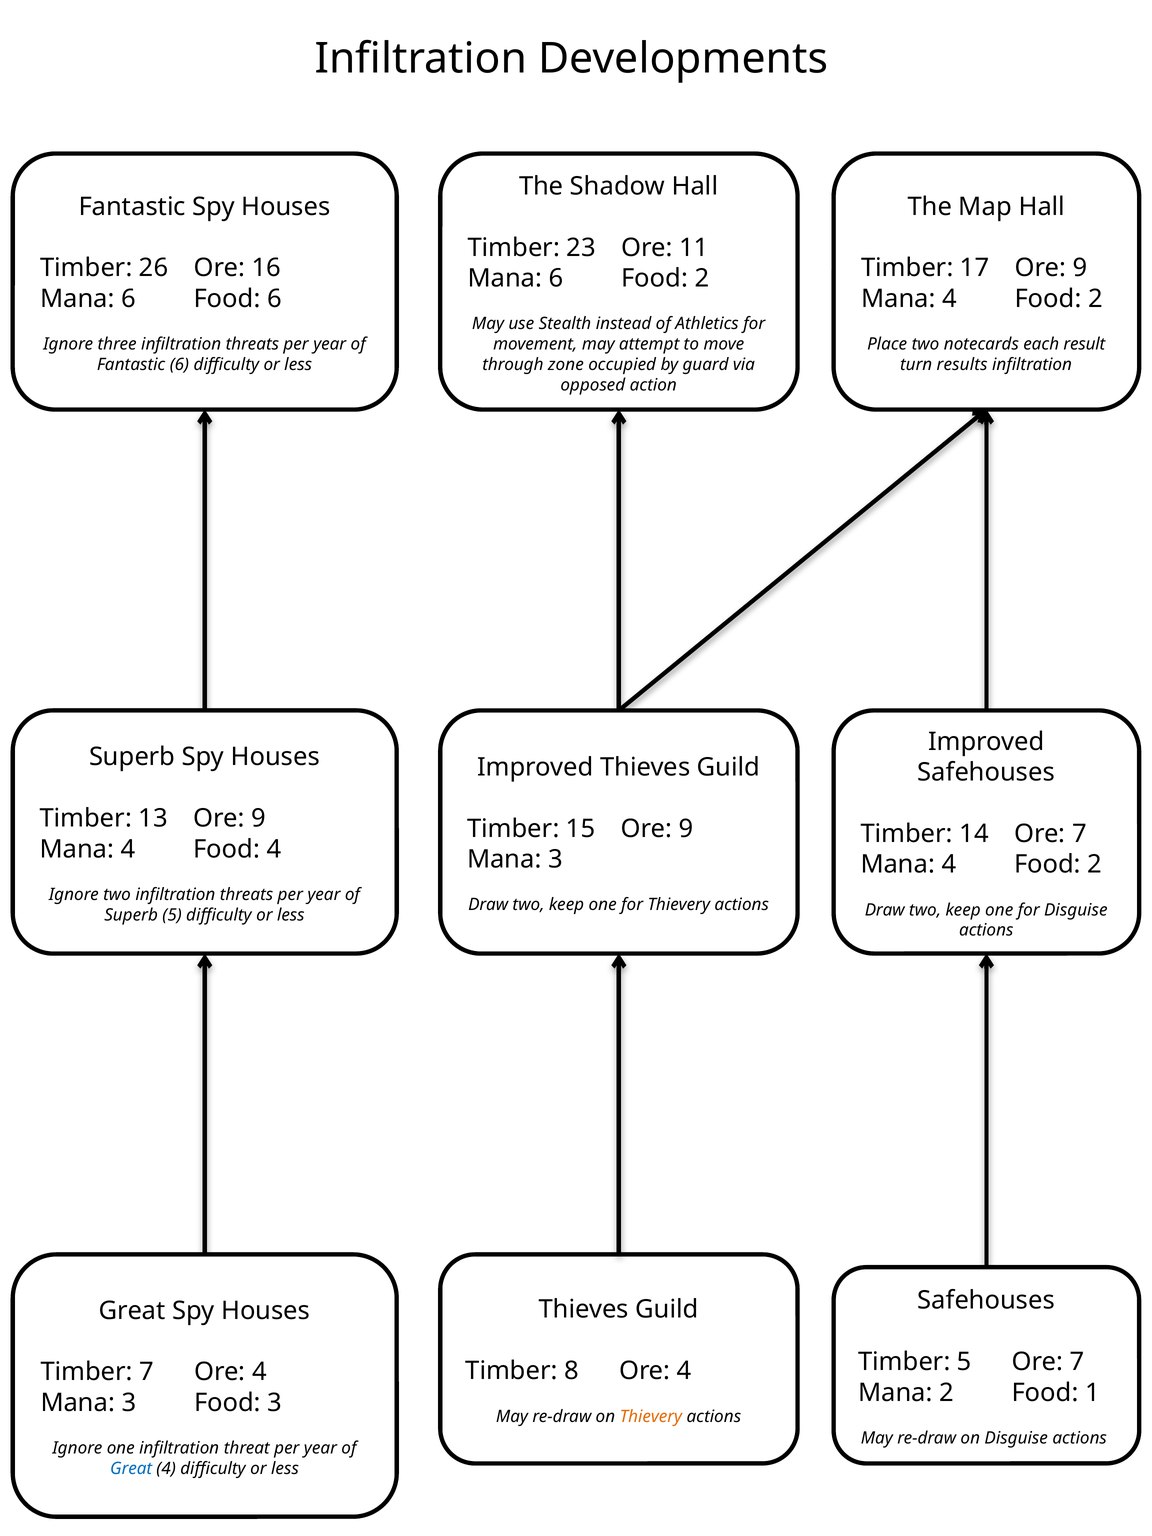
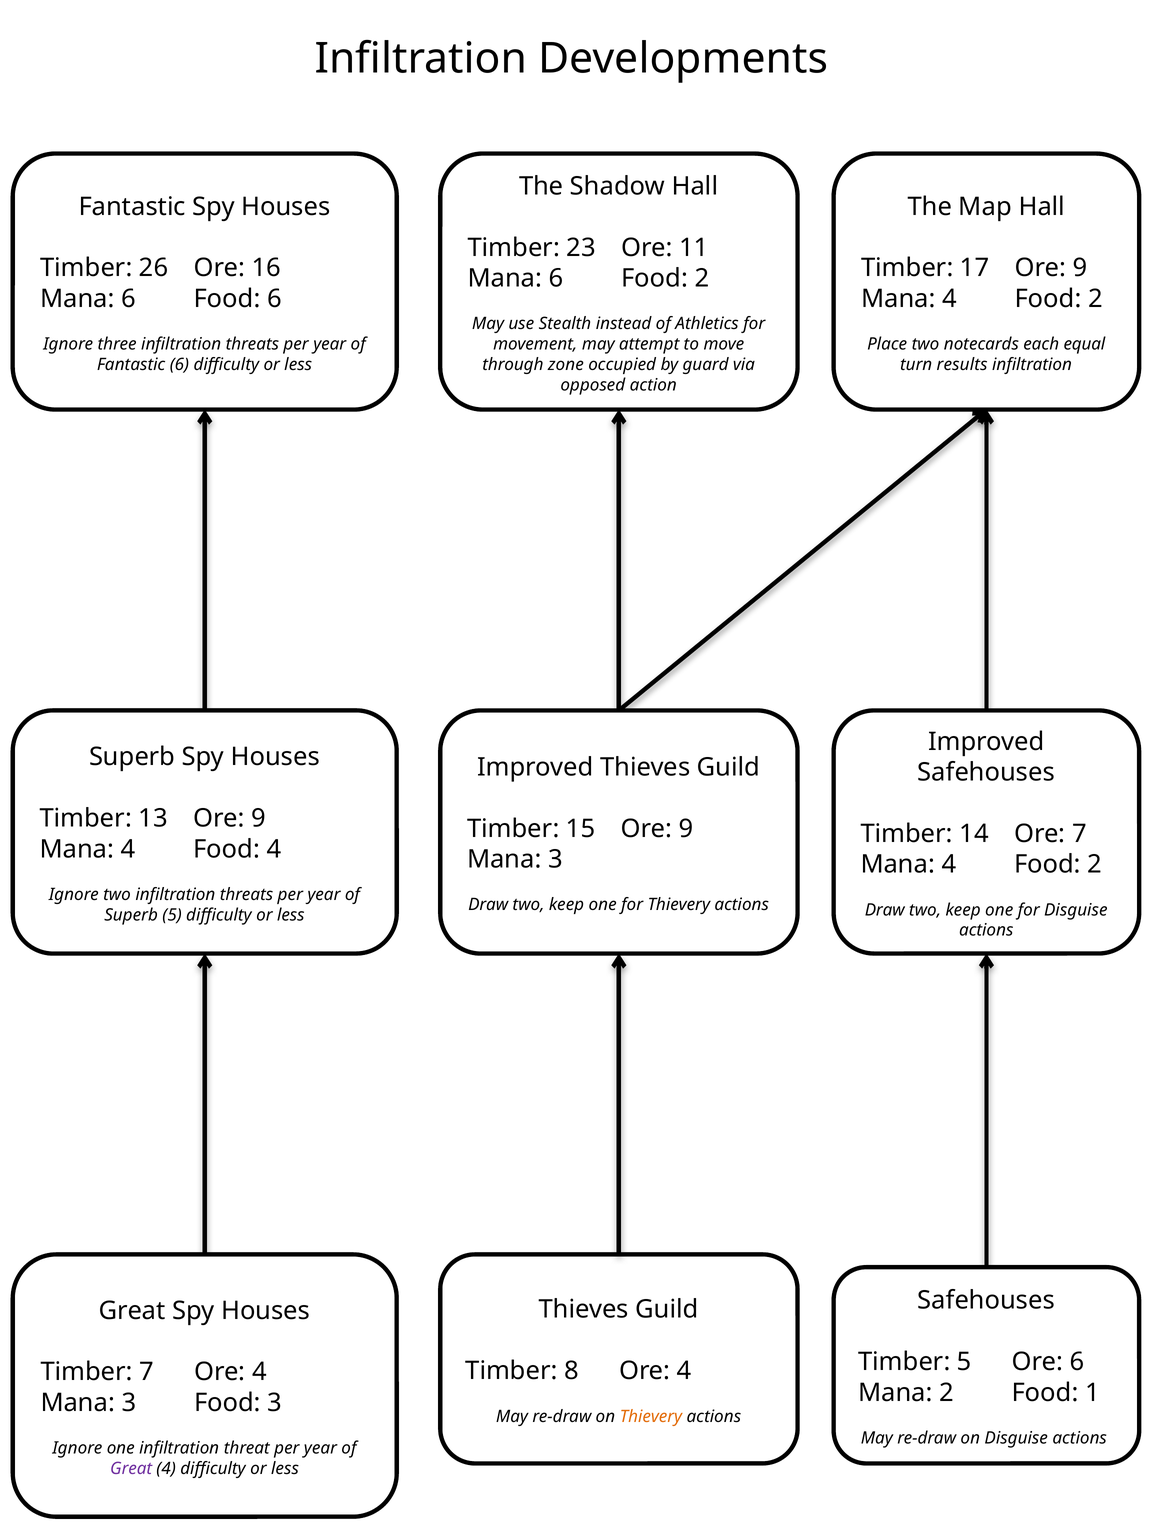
result: result -> equal
5 Ore 7: 7 -> 6
Great at (131, 1469) colour: blue -> purple
